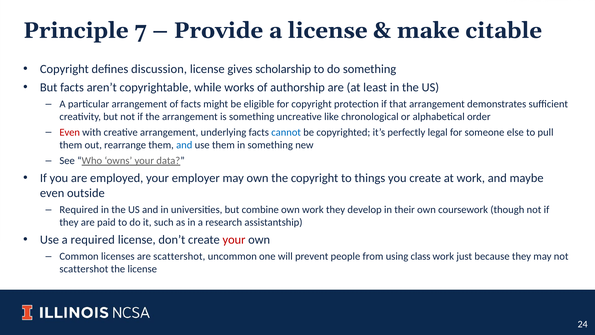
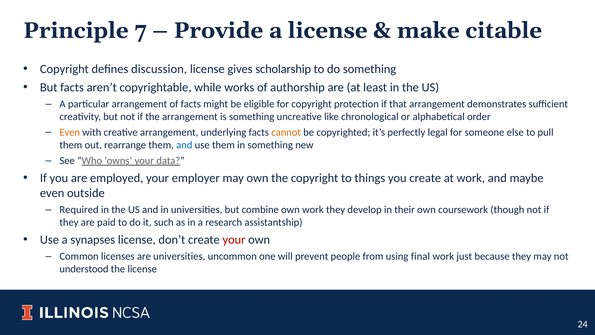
Even at (70, 132) colour: red -> orange
cannot colour: blue -> orange
a required: required -> synapses
are scattershot: scattershot -> universities
class: class -> final
scattershot at (84, 269): scattershot -> understood
